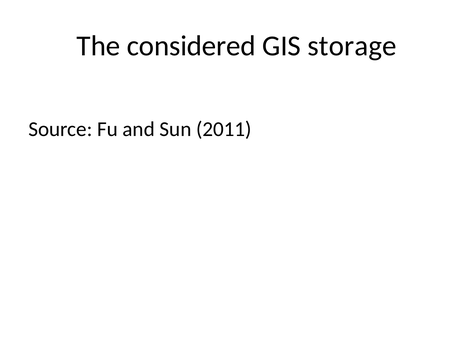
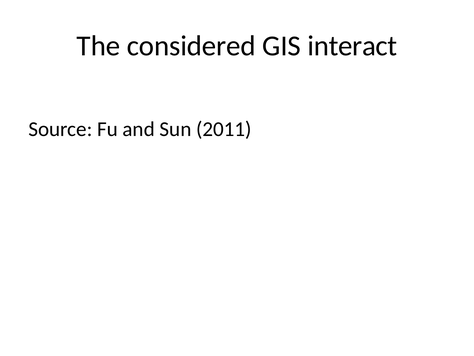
storage: storage -> interact
